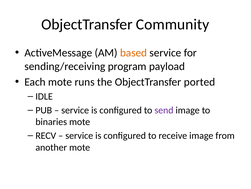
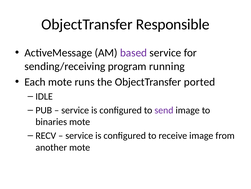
Community: Community -> Responsible
based colour: orange -> purple
payload: payload -> running
